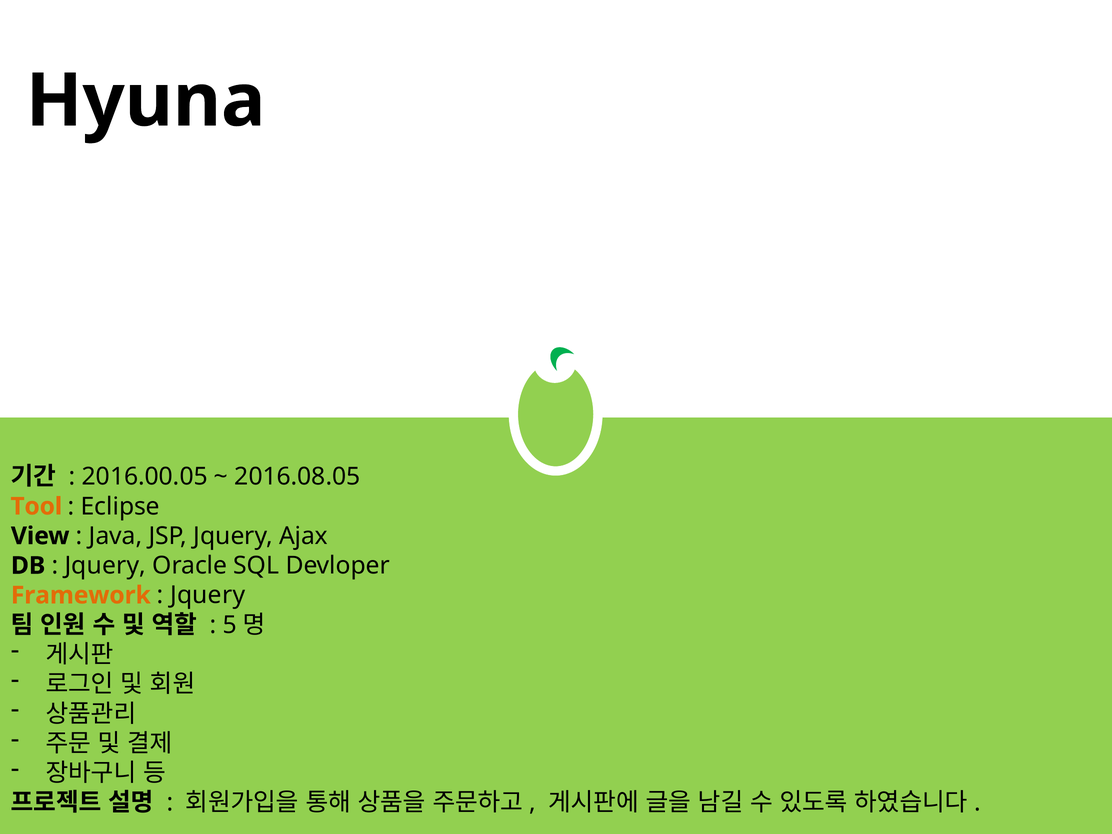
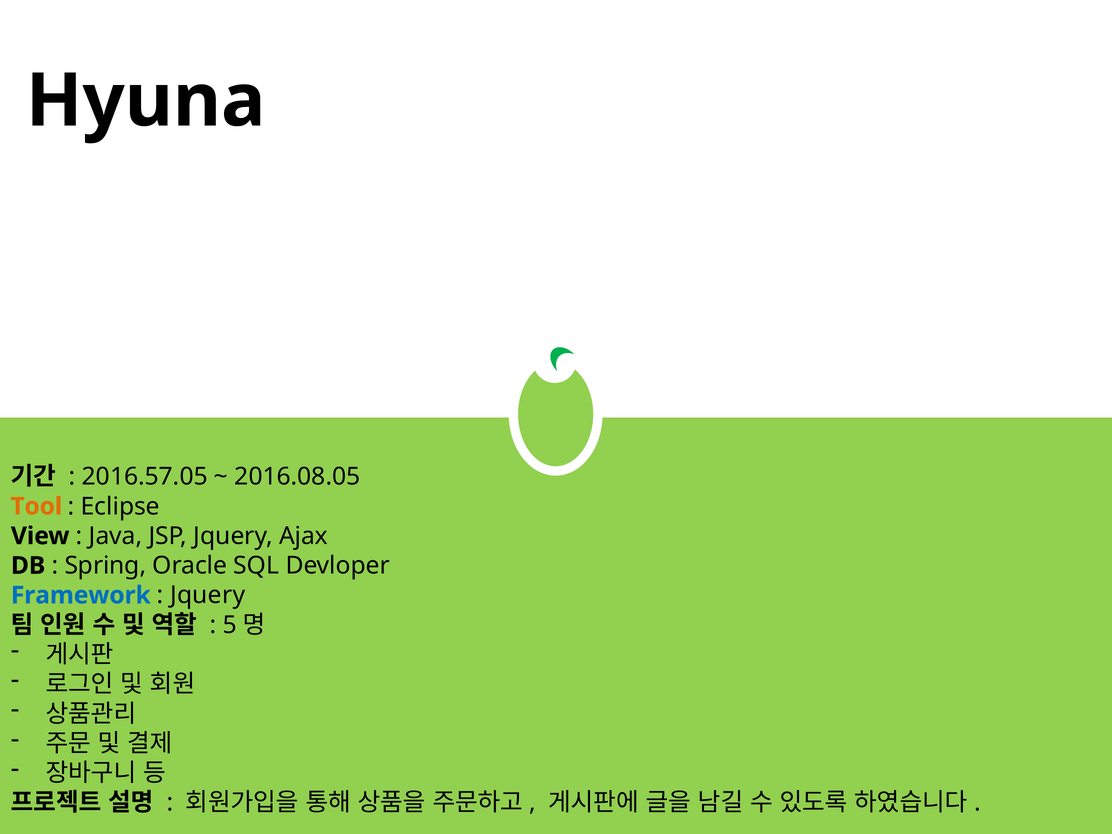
2016.00.05: 2016.00.05 -> 2016.57.05
Jquery at (105, 566): Jquery -> Spring
Framework colour: orange -> blue
